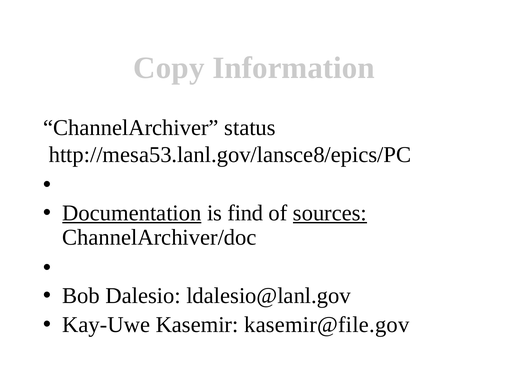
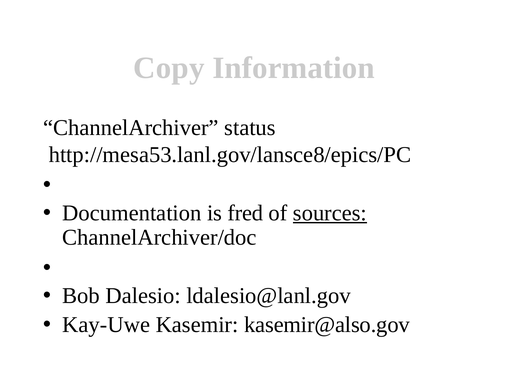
Documentation underline: present -> none
find: find -> fred
kasemir@file.gov: kasemir@file.gov -> kasemir@also.gov
